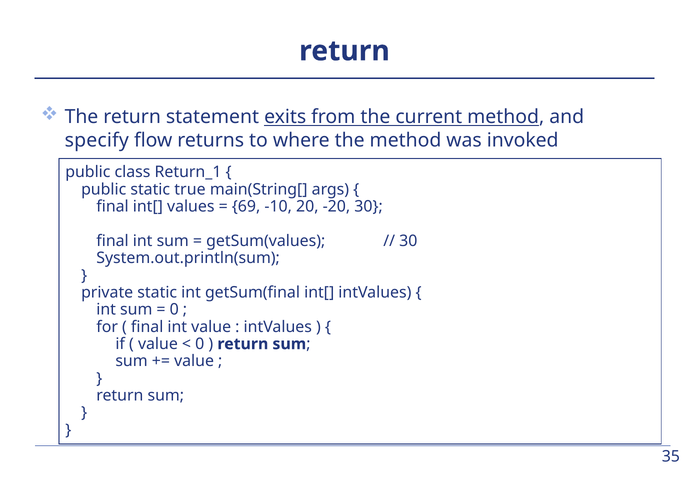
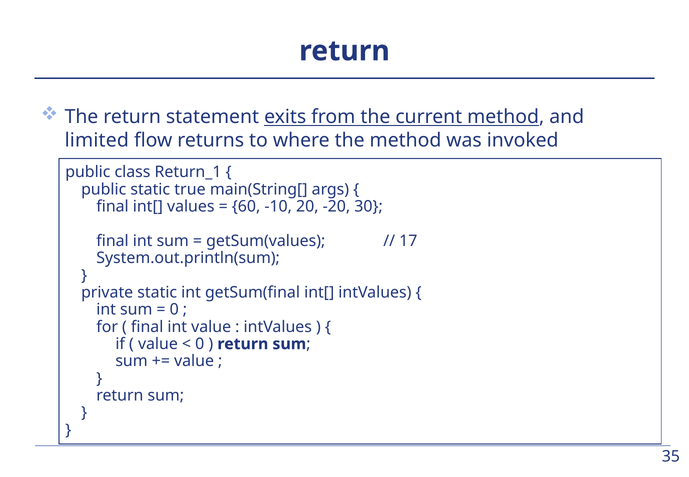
specify: specify -> limited
69: 69 -> 60
30 at (408, 241): 30 -> 17
